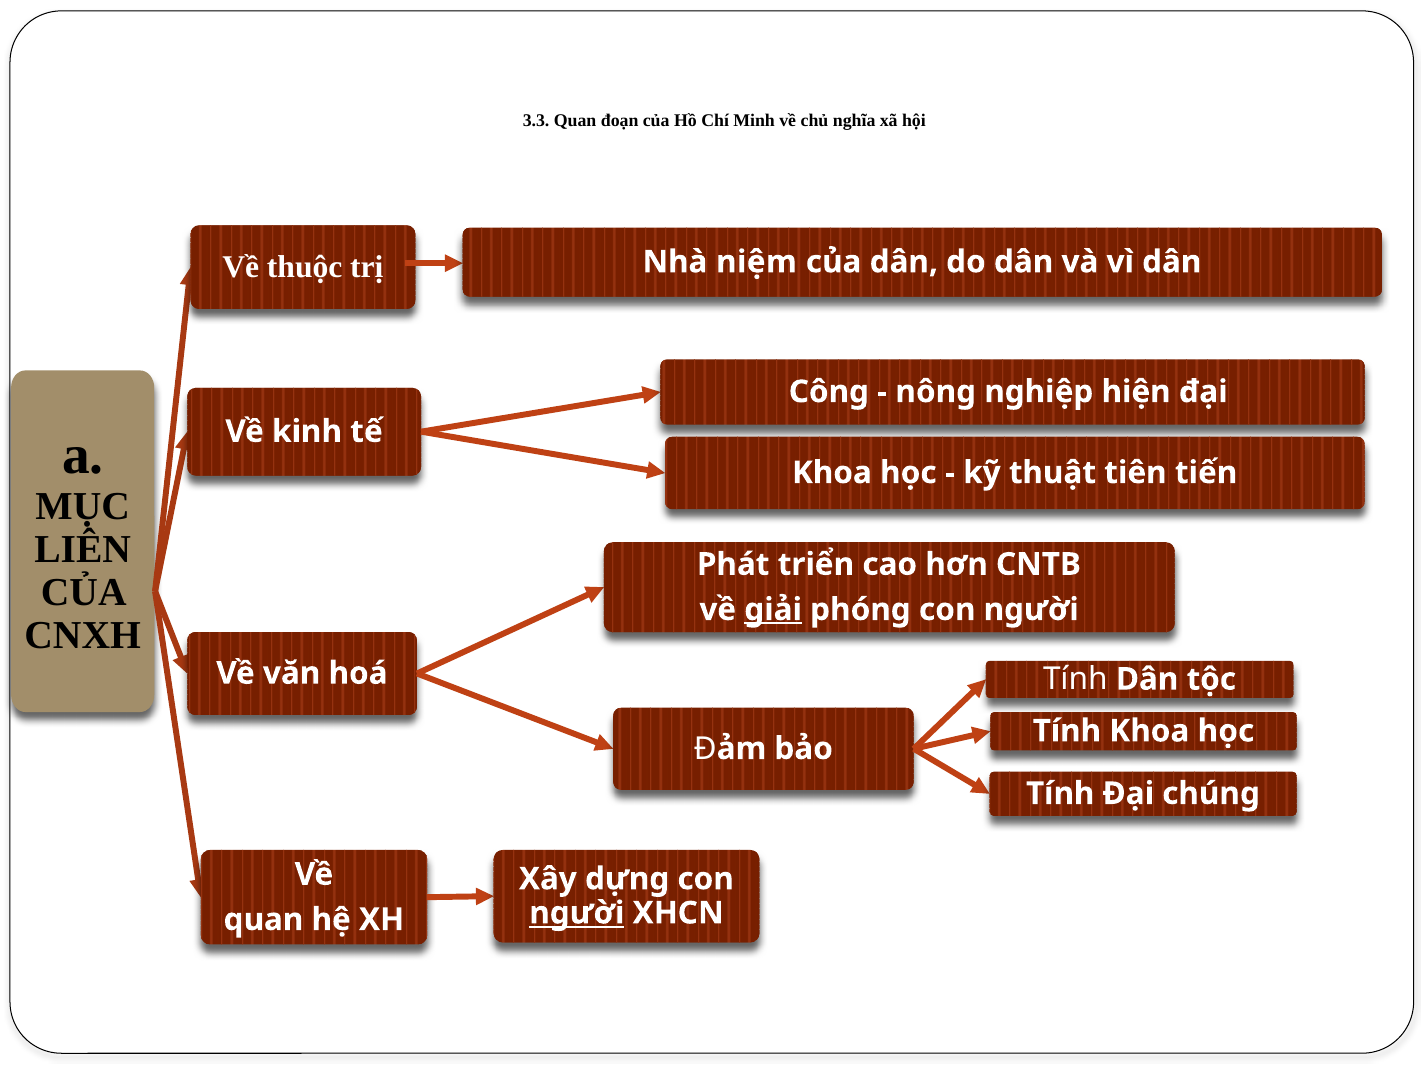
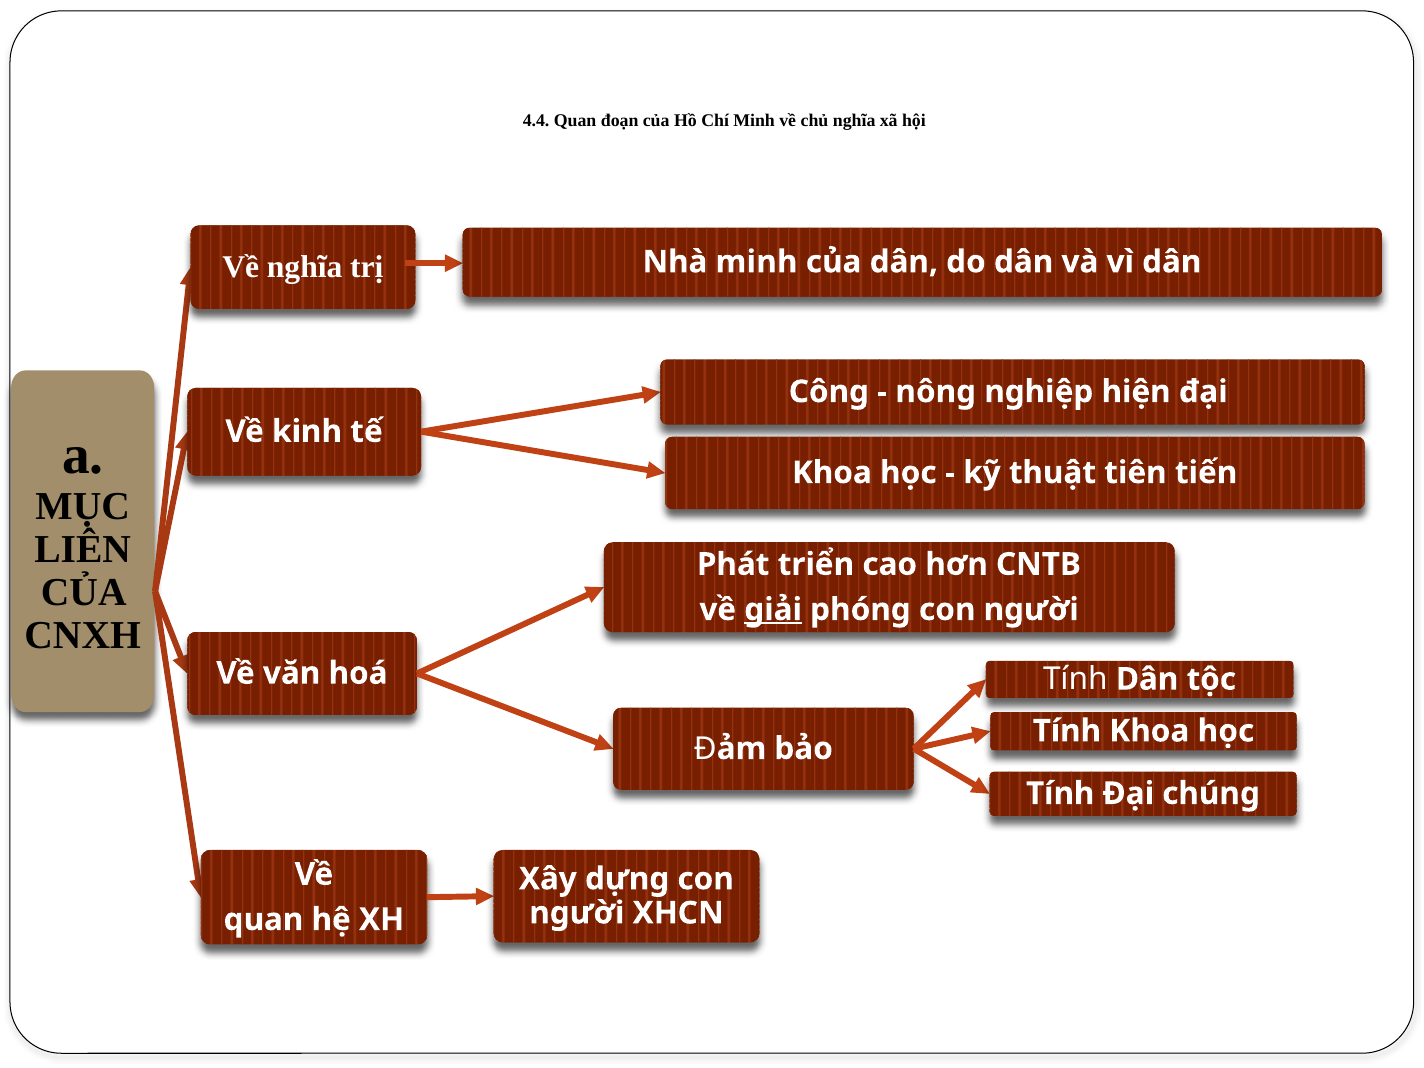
3.3: 3.3 -> 4.4
Về thuộc: thuộc -> nghĩa
Nhà niệm: niệm -> minh
người at (577, 913) underline: present -> none
